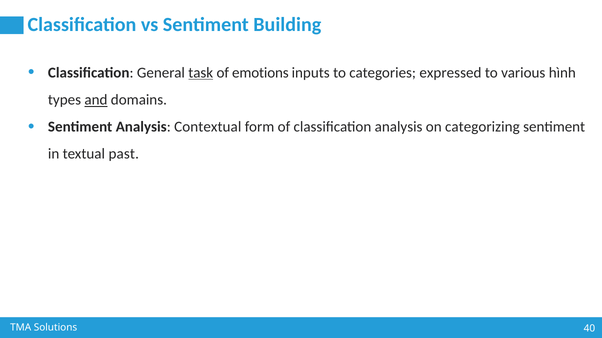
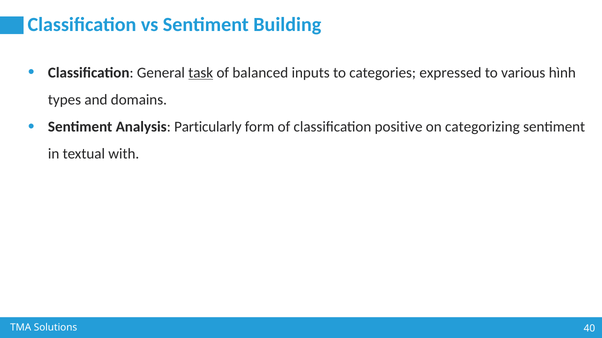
emotions: emotions -> balanced
and underline: present -> none
Contextual: Contextual -> Particularly
classification analysis: analysis -> positive
past: past -> with
